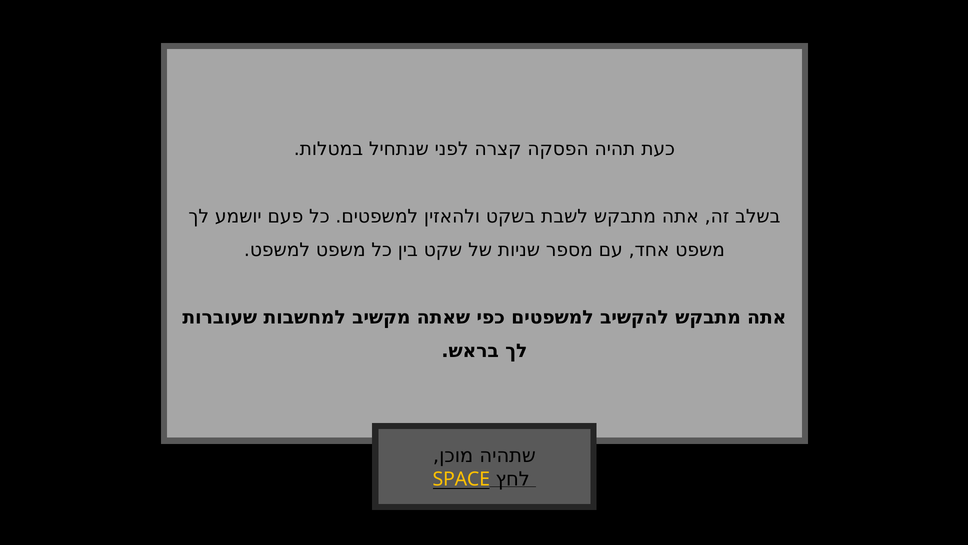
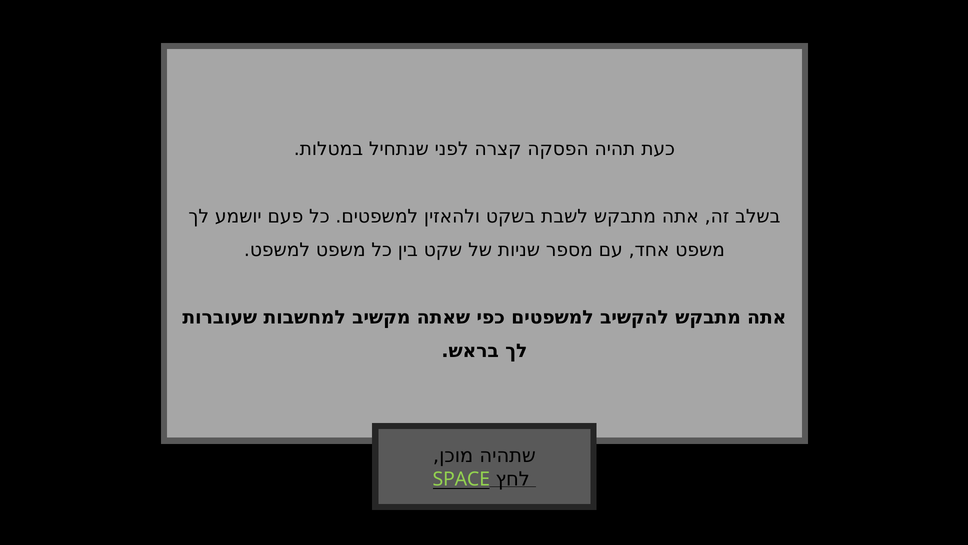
SPACE colour: yellow -> light green
